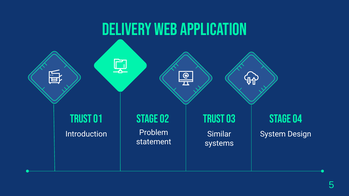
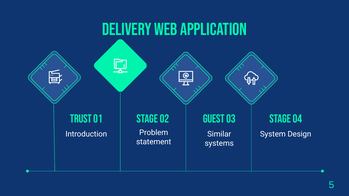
Trust at (214, 119): Trust -> Guest
